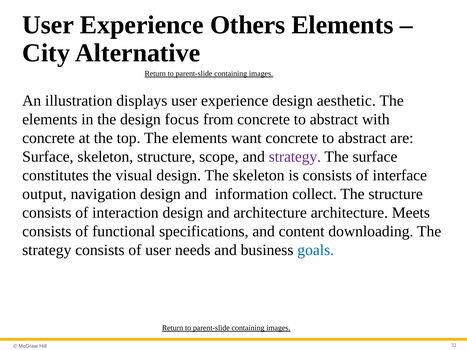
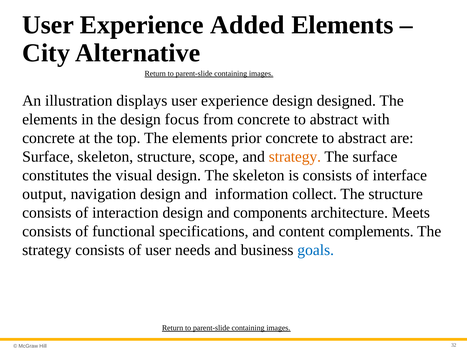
Others: Others -> Added
aesthetic: aesthetic -> designed
want: want -> prior
strategy at (295, 157) colour: purple -> orange
and architecture: architecture -> components
downloading: downloading -> complements
